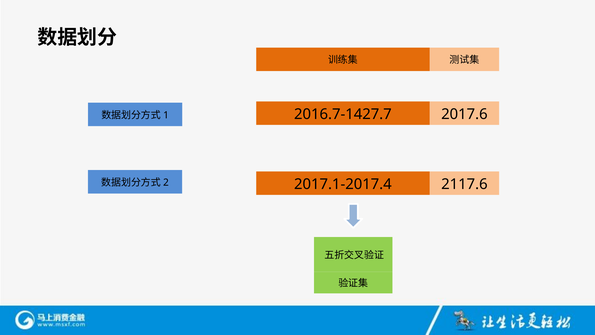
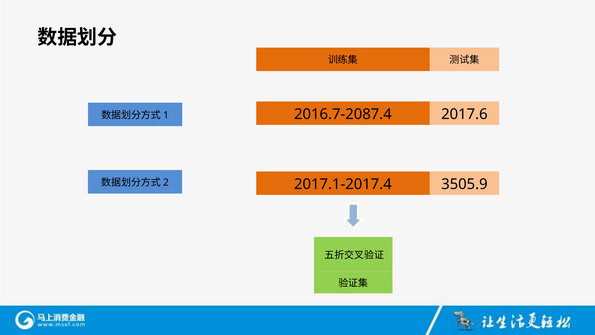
2016.7-1427.7: 2016.7-1427.7 -> 2016.7-2087.4
2117.6: 2117.6 -> 3505.9
